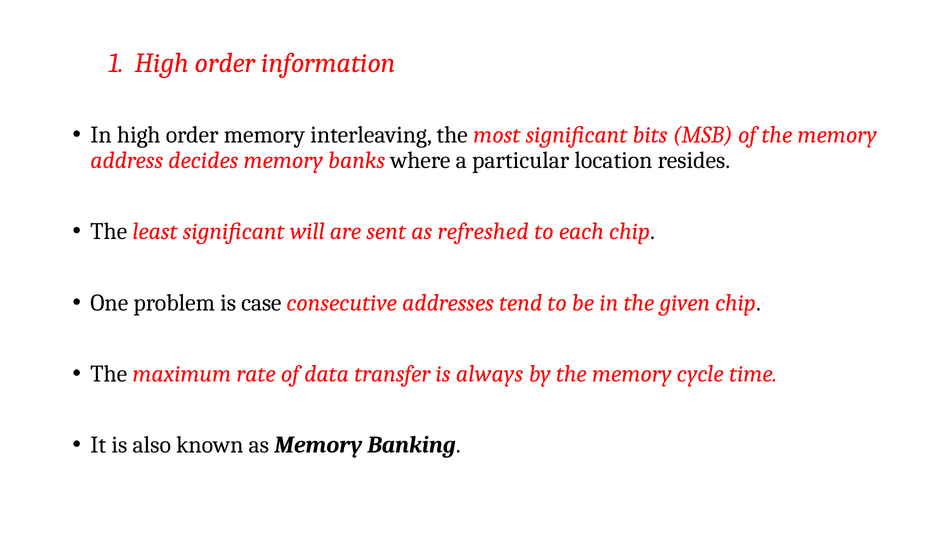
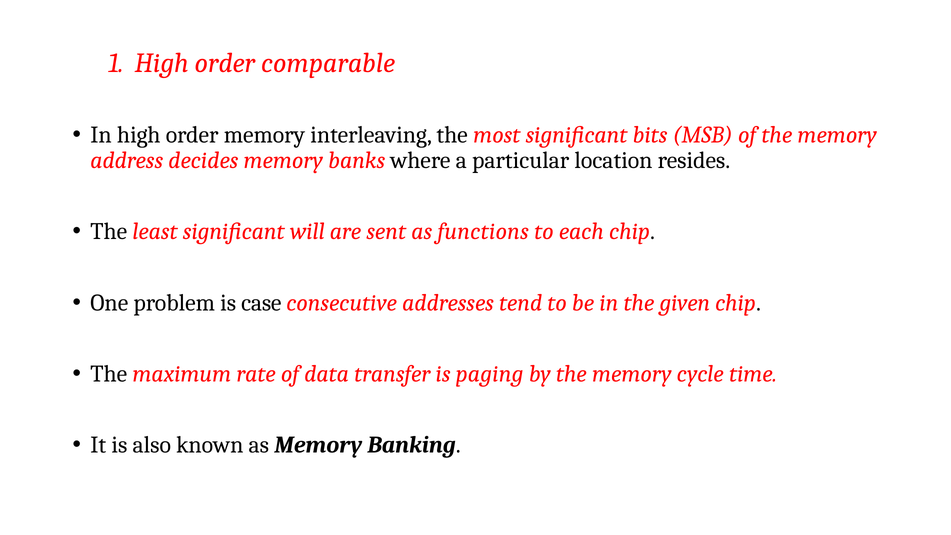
information: information -> comparable
refreshed: refreshed -> functions
always: always -> paging
